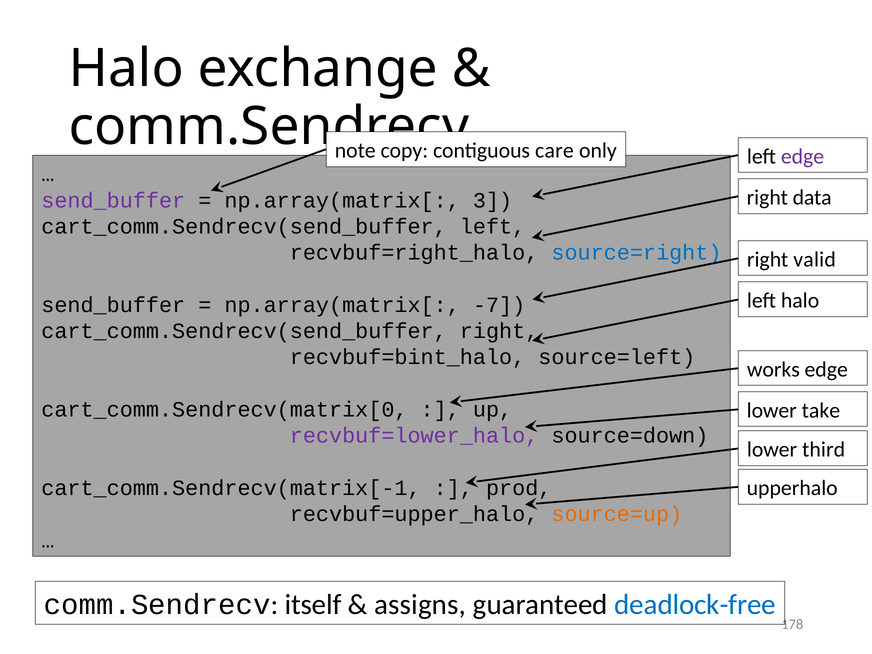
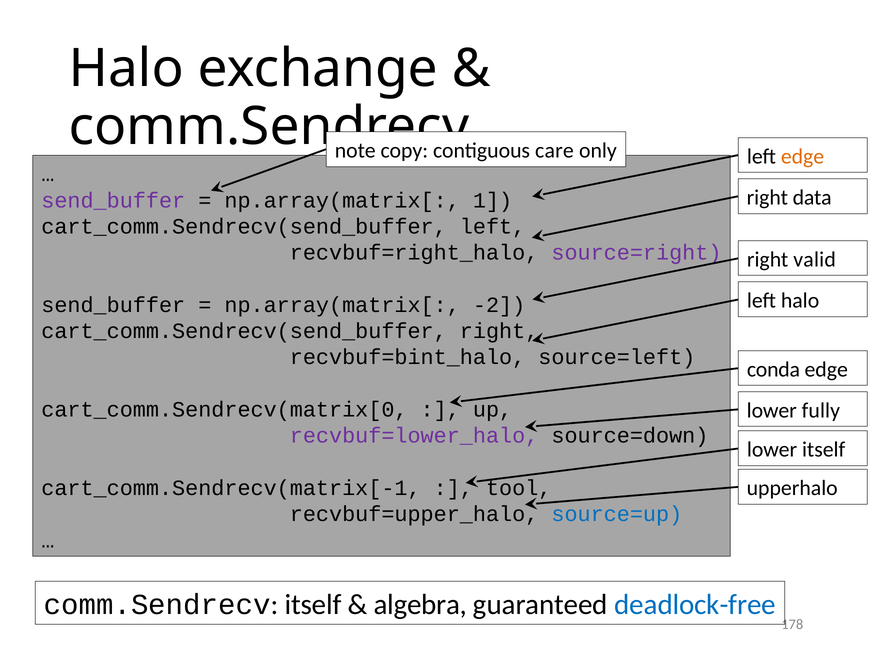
edge at (803, 157) colour: purple -> orange
3: 3 -> 1
source=right colour: blue -> purple
-7: -7 -> -2
works: works -> conda
take: take -> fully
lower third: third -> itself
prod: prod -> tool
source=up colour: orange -> blue
assigns: assigns -> algebra
